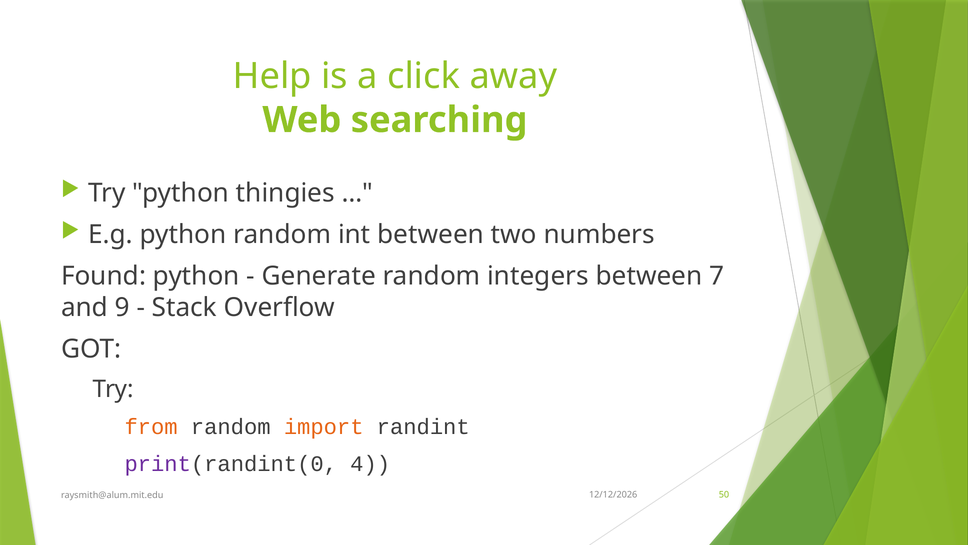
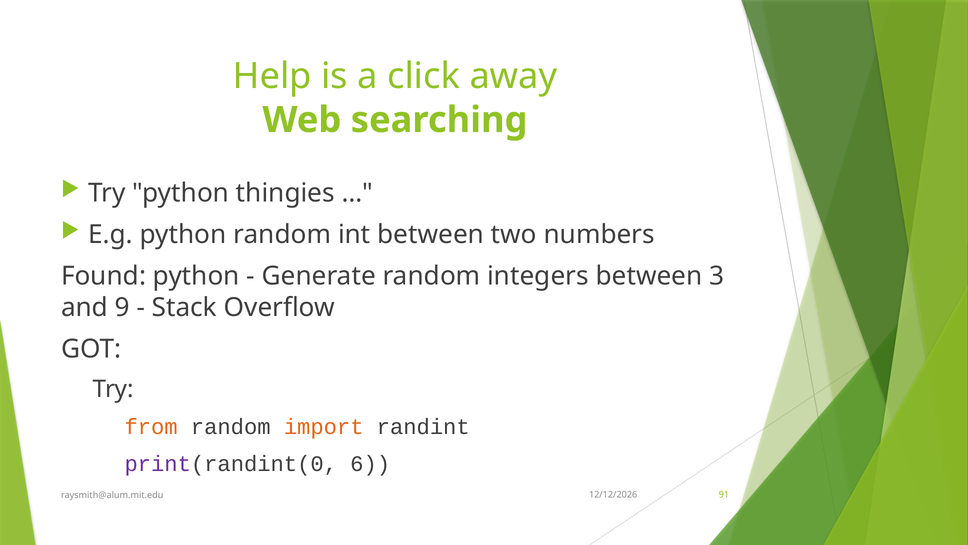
7: 7 -> 3
4: 4 -> 6
50: 50 -> 91
